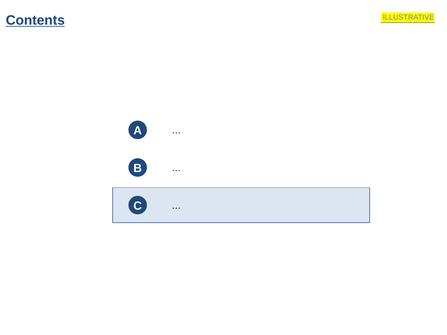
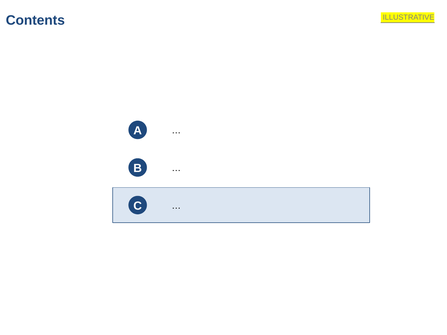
Contents underline: present -> none
